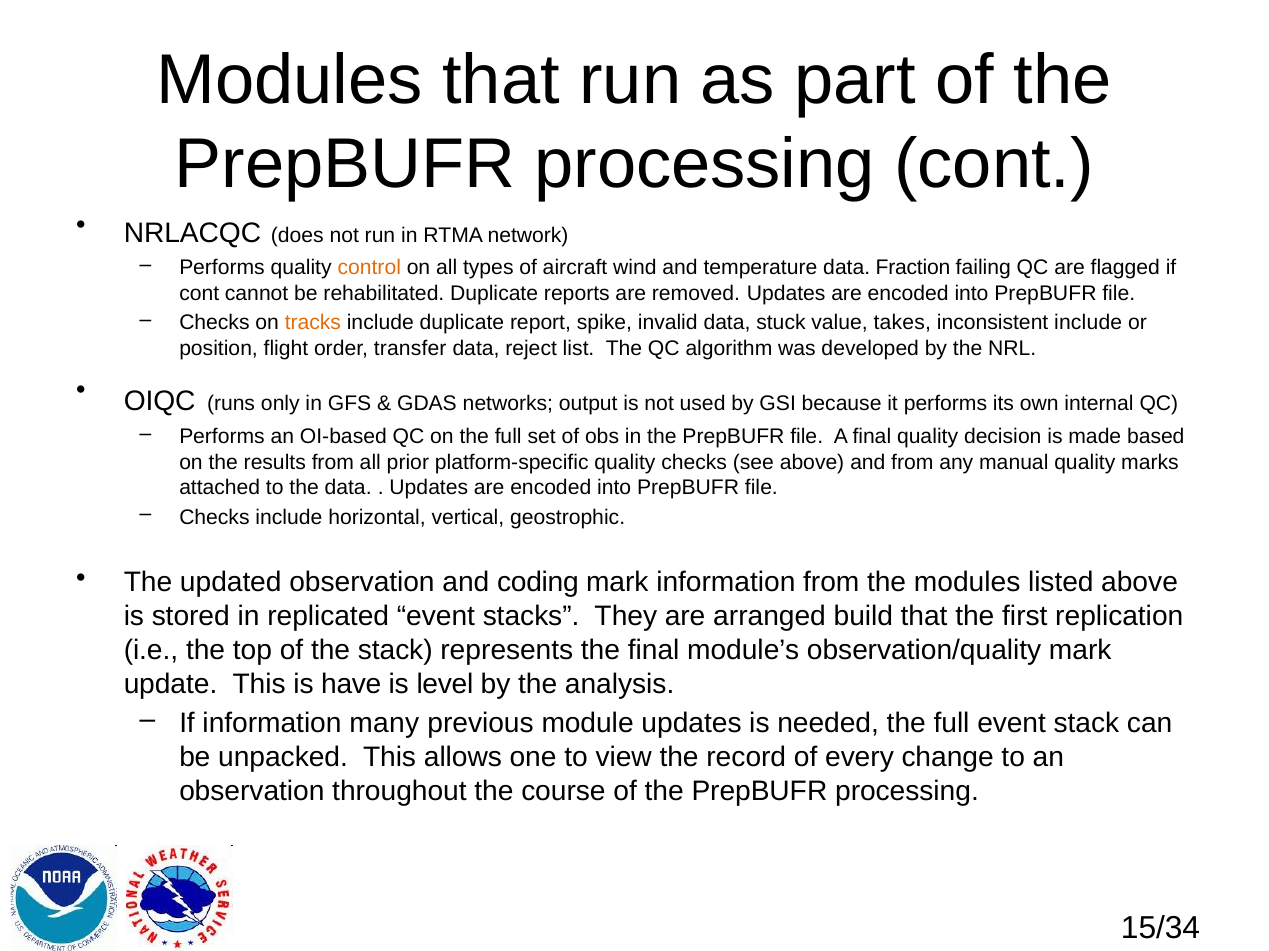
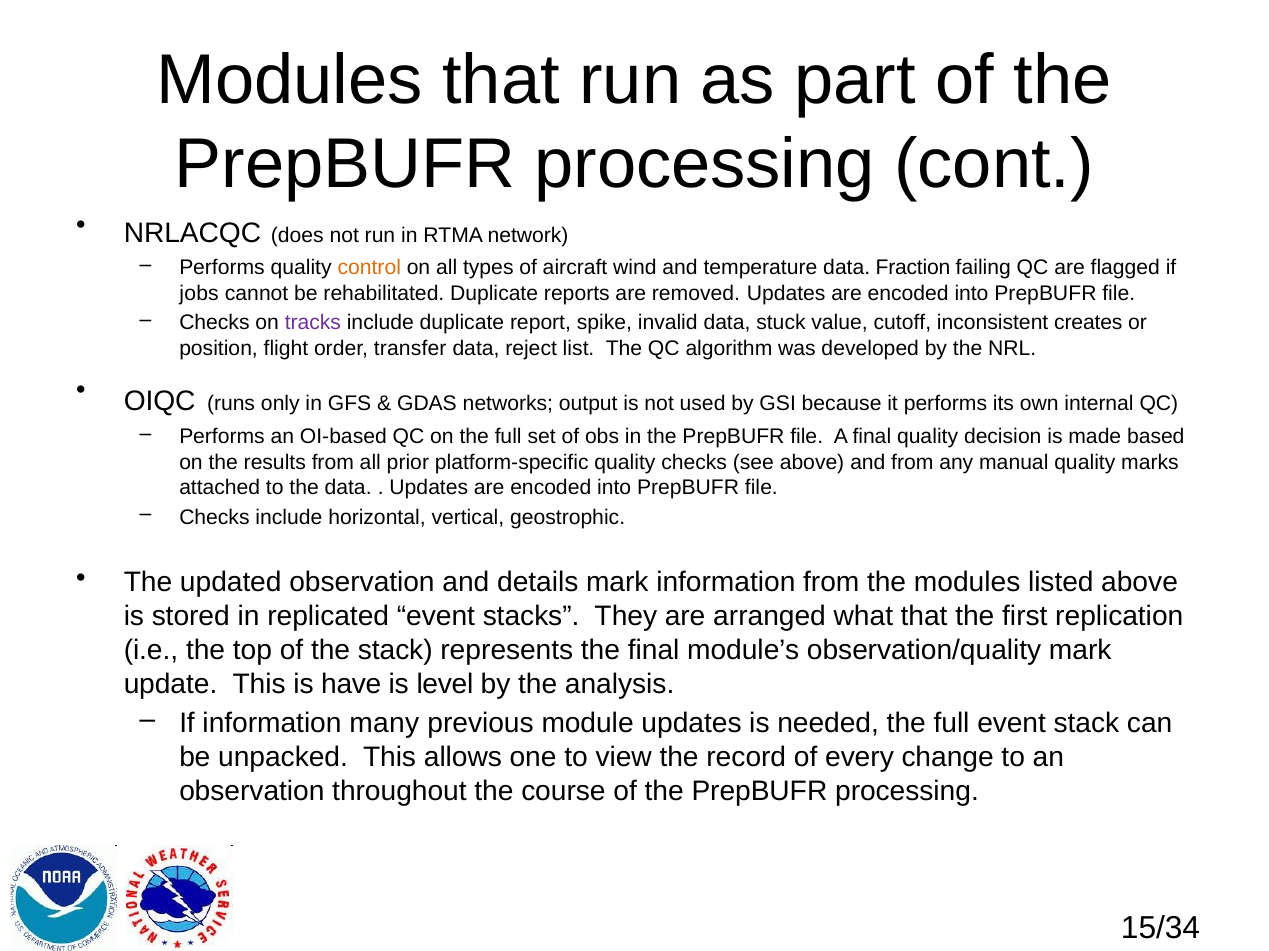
cont at (199, 293): cont -> jobs
tracks colour: orange -> purple
takes: takes -> cutoff
inconsistent include: include -> creates
coding: coding -> details
build: build -> what
